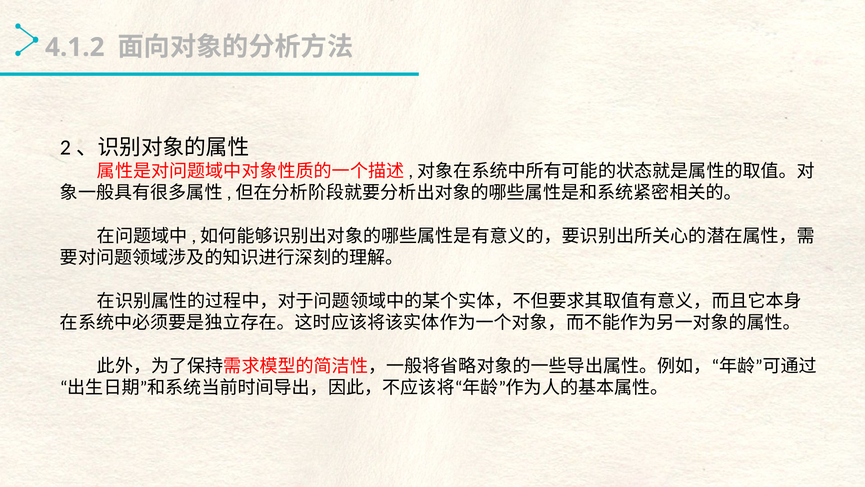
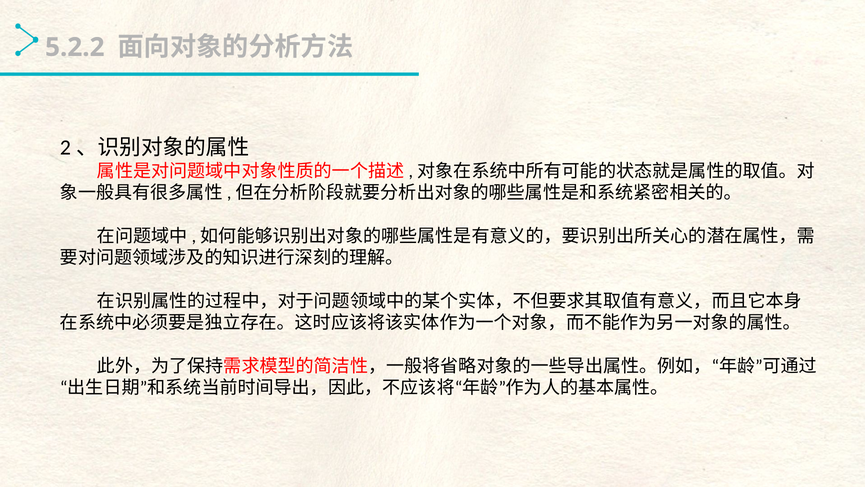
4.1.2: 4.1.2 -> 5.2.2
